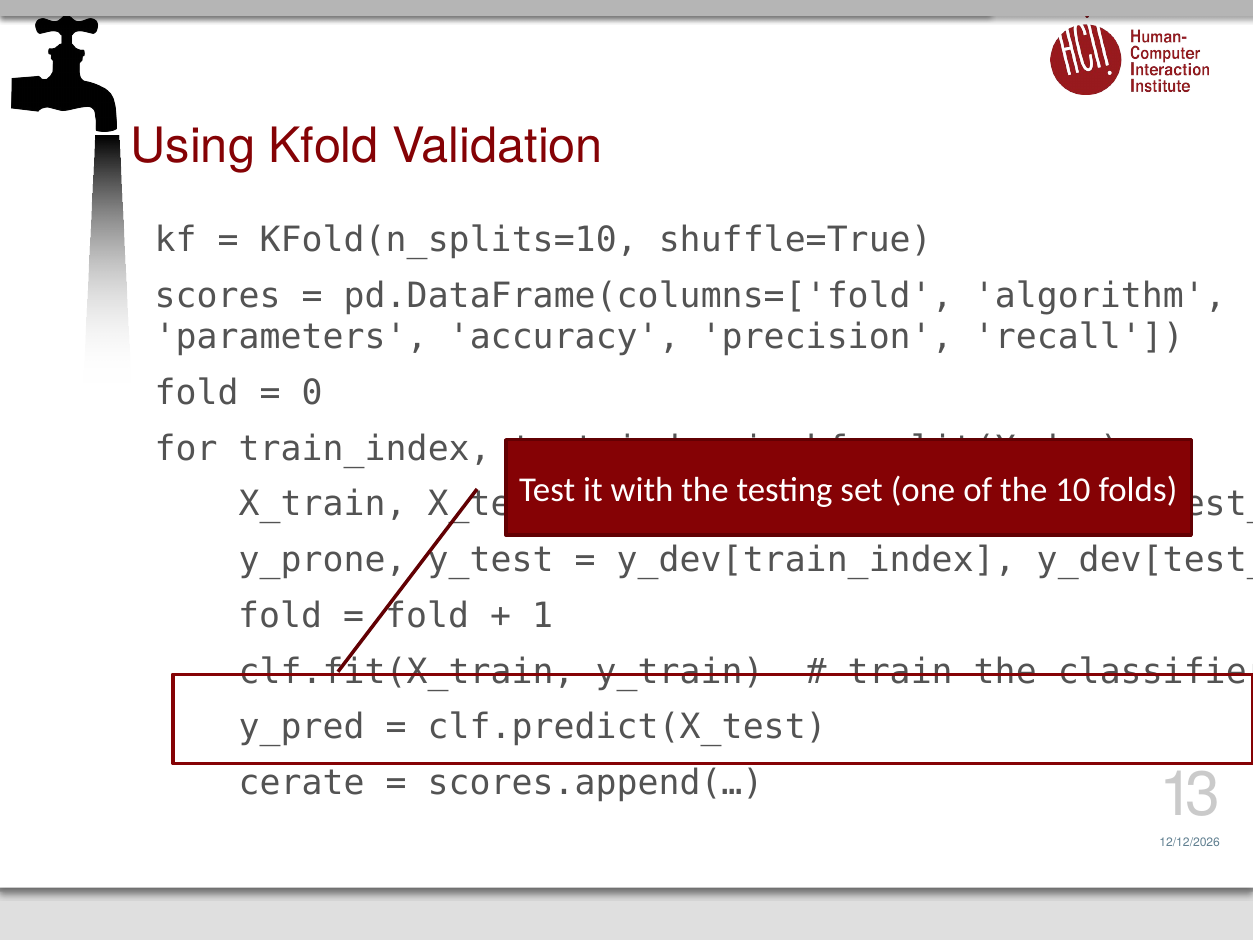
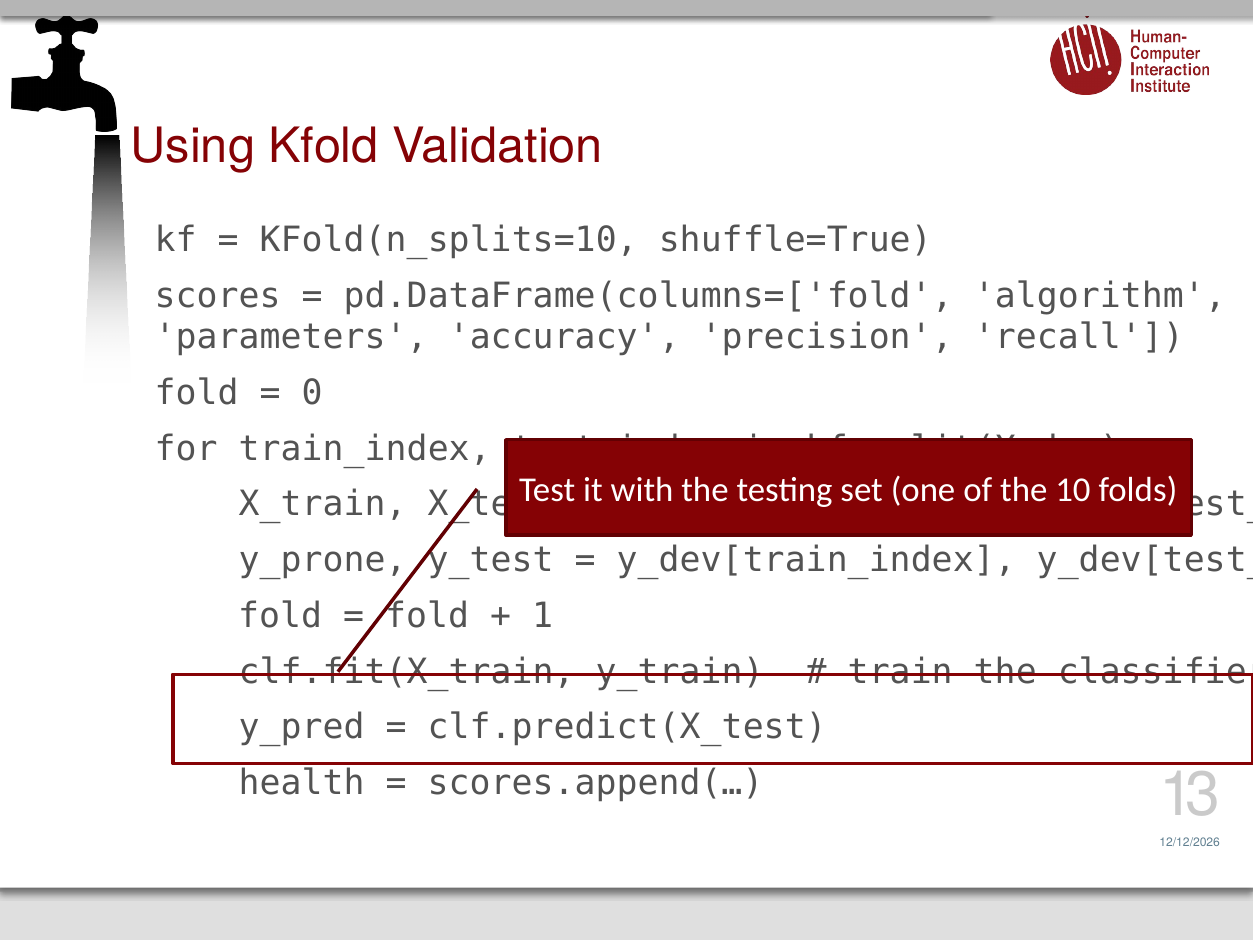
cerate: cerate -> health
